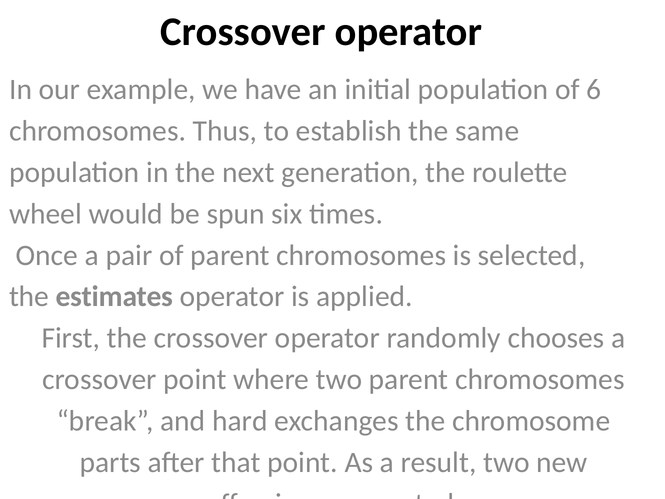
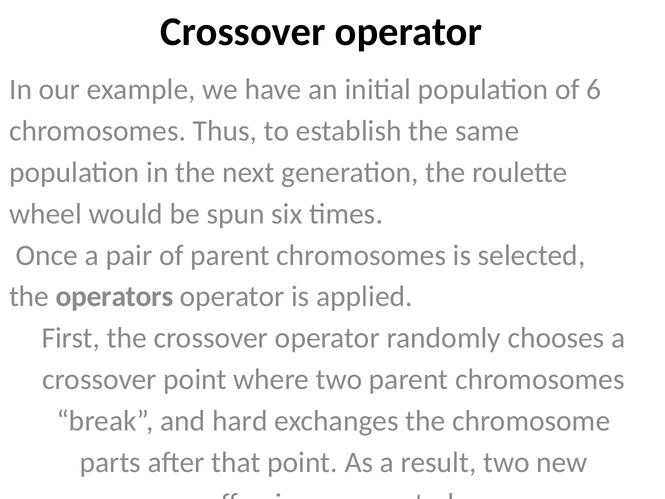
estimates: estimates -> operators
